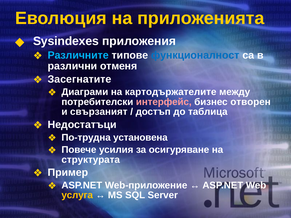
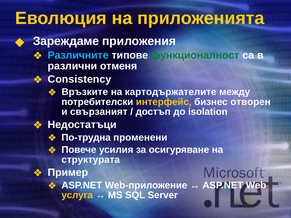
Sysindexes: Sysindexes -> Зареждаме
функционалност colour: blue -> green
Засегнатите: Засегнатите -> Consistency
Диаграми: Диаграми -> Връзките
интерфейс colour: pink -> yellow
таблица: таблица -> isolation
установена: установена -> променени
